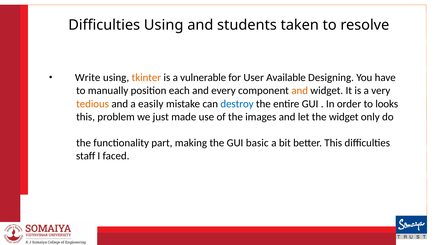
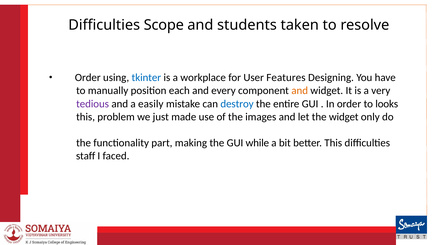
Difficulties Using: Using -> Scope
Write at (88, 78): Write -> Order
tkinter colour: orange -> blue
vulnerable: vulnerable -> workplace
Available: Available -> Features
tedious colour: orange -> purple
basic: basic -> while
